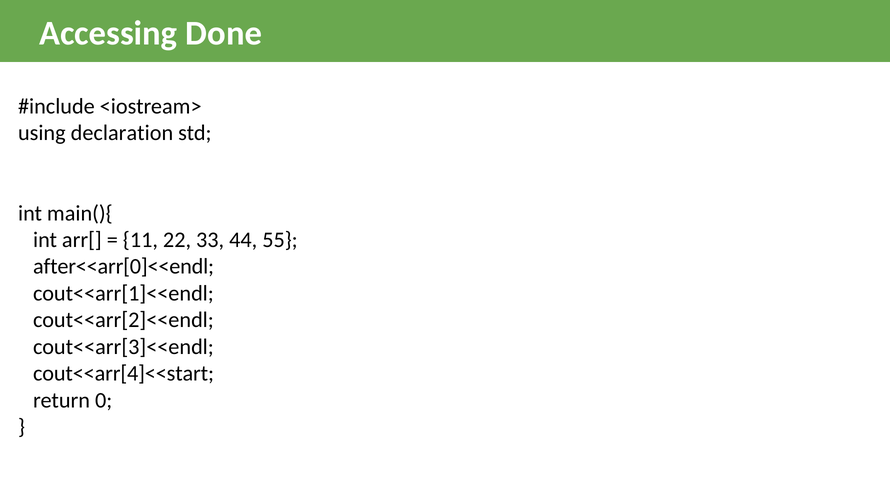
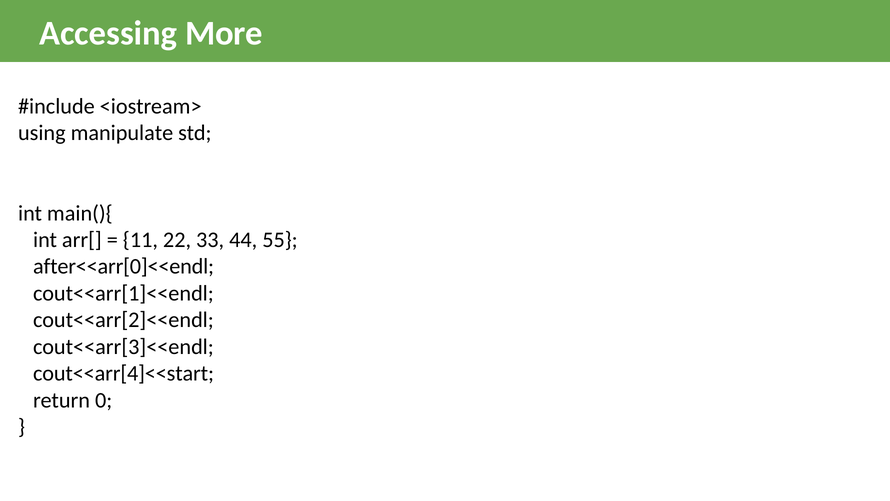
Done: Done -> More
declaration: declaration -> manipulate
